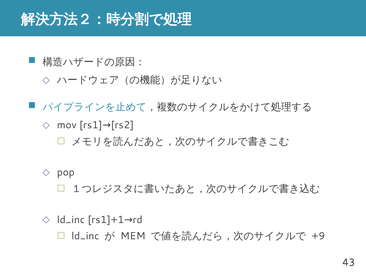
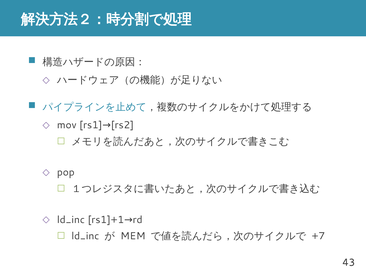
+9: +9 -> +7
